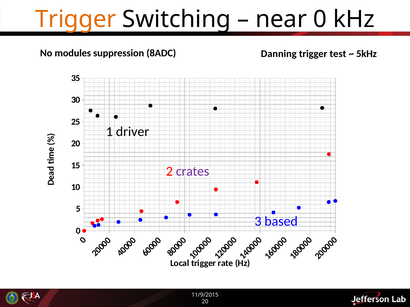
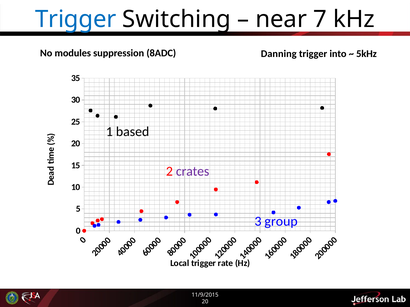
Trigger at (76, 19) colour: orange -> blue
near 0: 0 -> 7
test: test -> into
driver: driver -> based
based: based -> group
